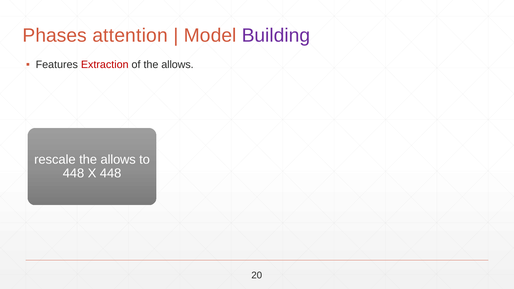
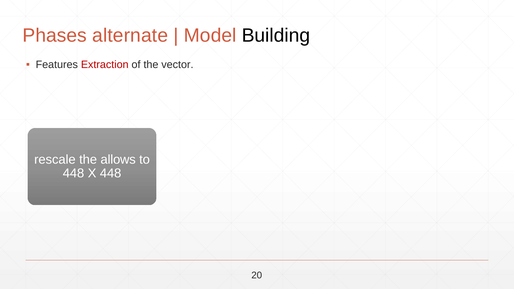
attention: attention -> alternate
Building colour: purple -> black
of the allows: allows -> vector
